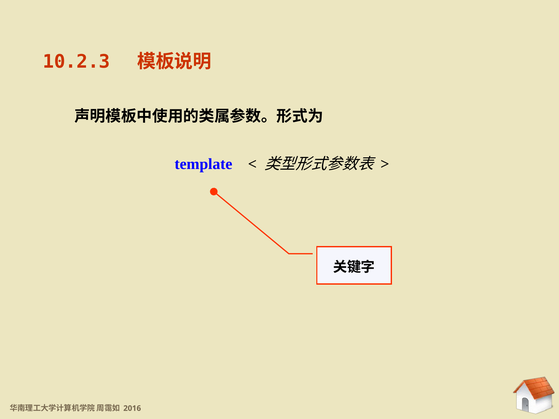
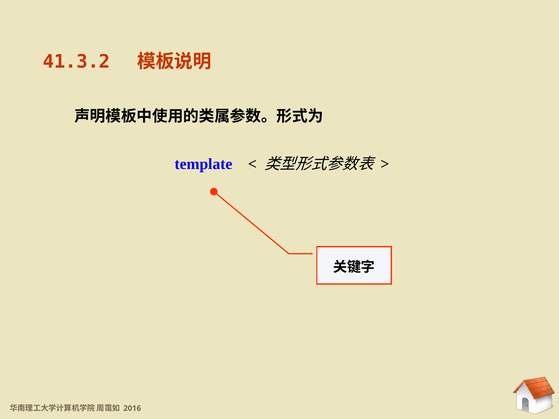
10.2.3: 10.2.3 -> 41.3.2
